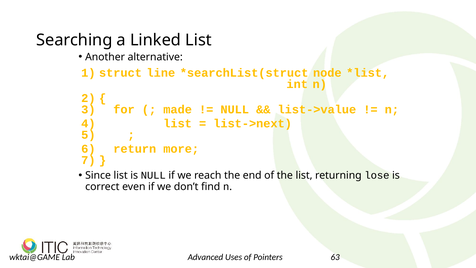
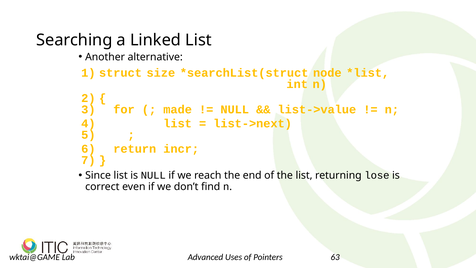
line: line -> size
more: more -> incr
